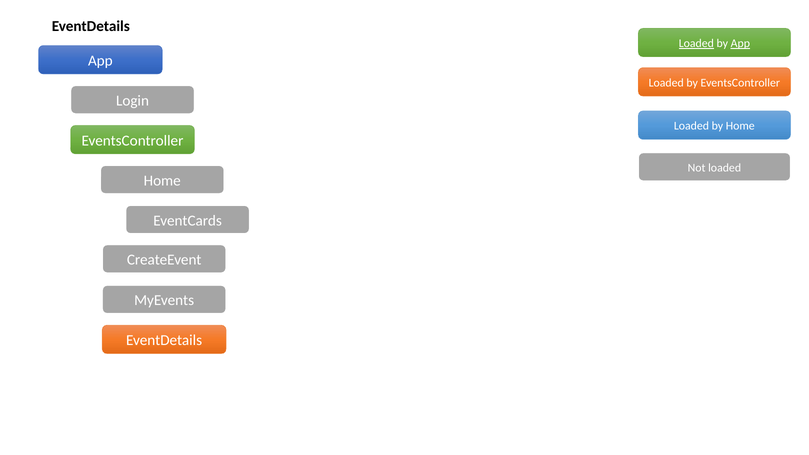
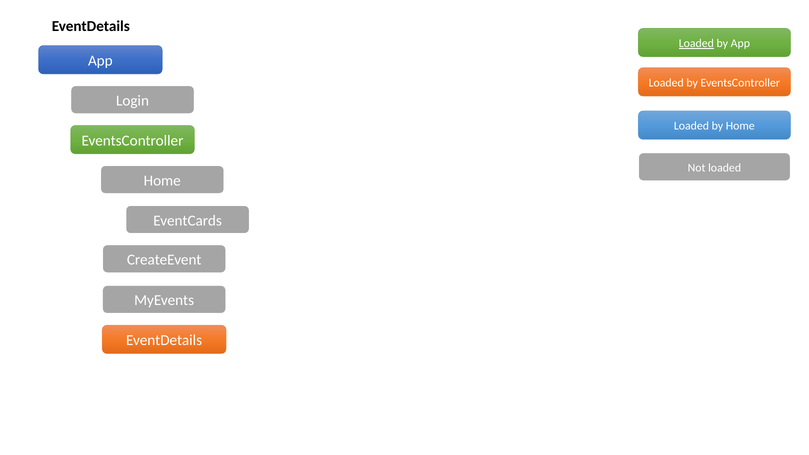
App at (740, 43) underline: present -> none
